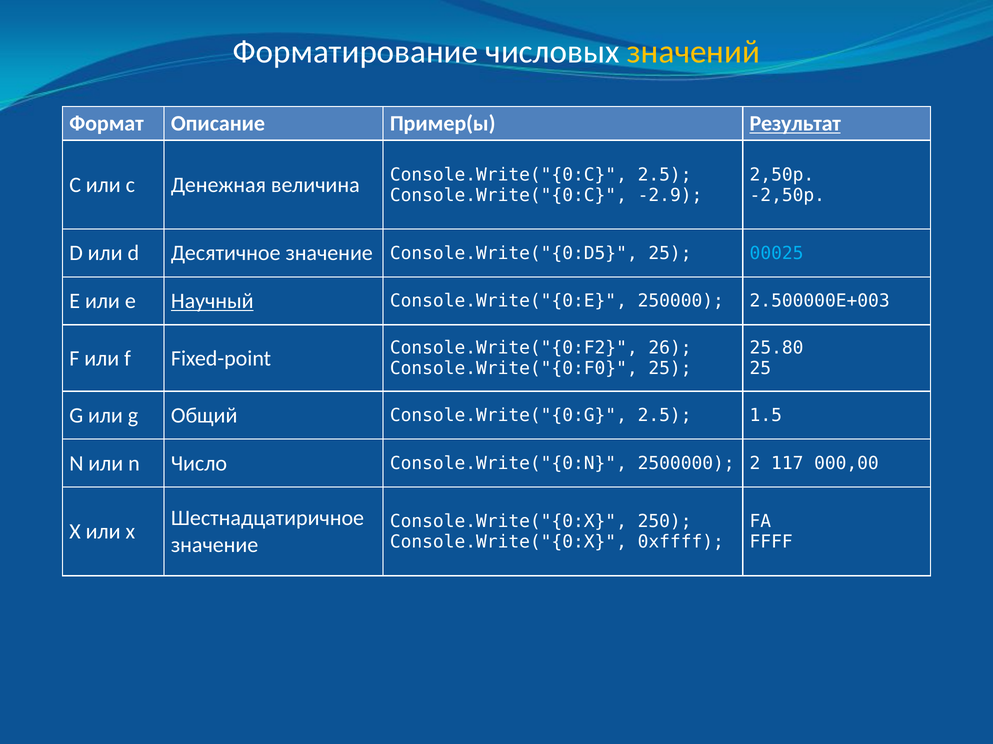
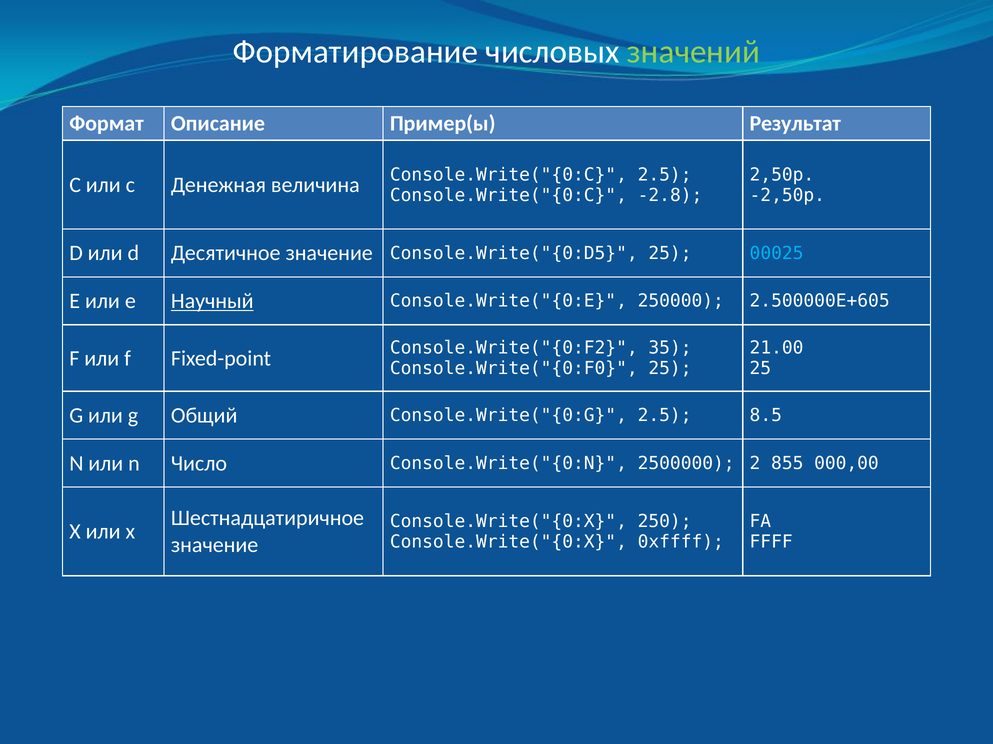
значений colour: yellow -> light green
Результат underline: present -> none
-2.9: -2.9 -> -2.8
2.500000E+003: 2.500000E+003 -> 2.500000E+605
26: 26 -> 35
25.80: 25.80 -> 21.00
1.5: 1.5 -> 8.5
117: 117 -> 855
